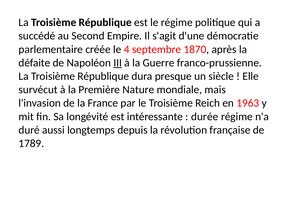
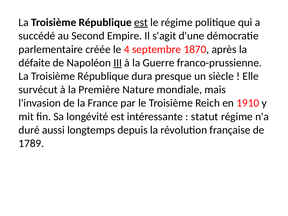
est at (141, 22) underline: none -> present
1963: 1963 -> 1910
durée: durée -> statut
